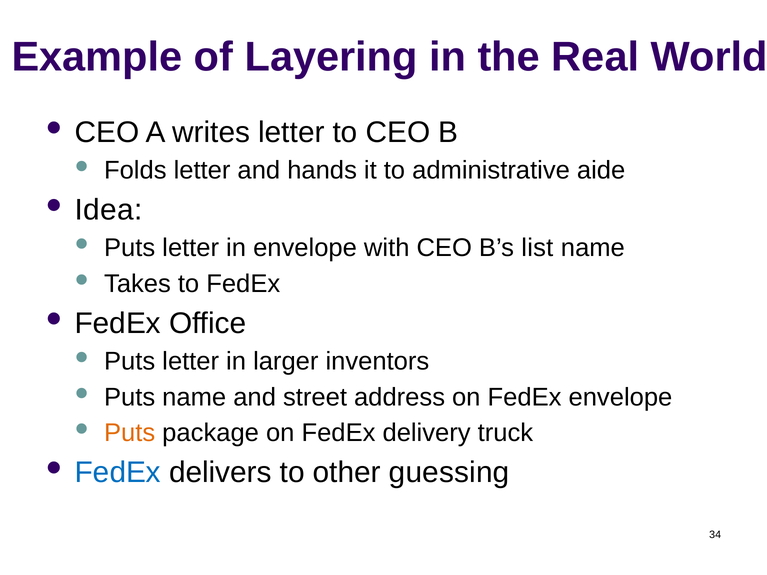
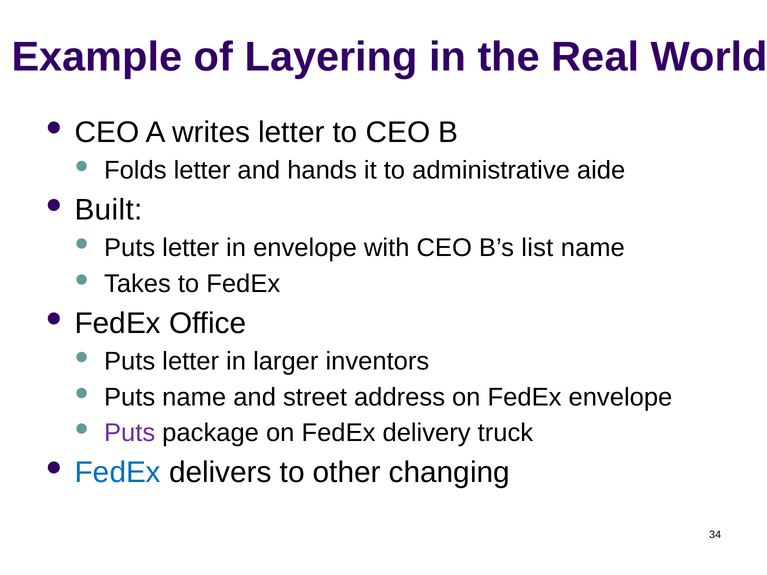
Idea: Idea -> Built
Puts at (130, 433) colour: orange -> purple
guessing: guessing -> changing
